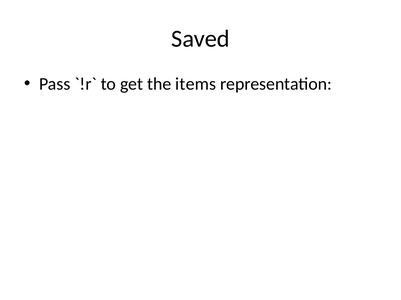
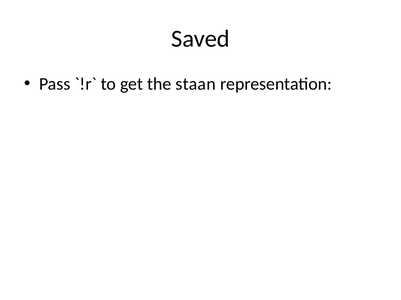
items: items -> staan
